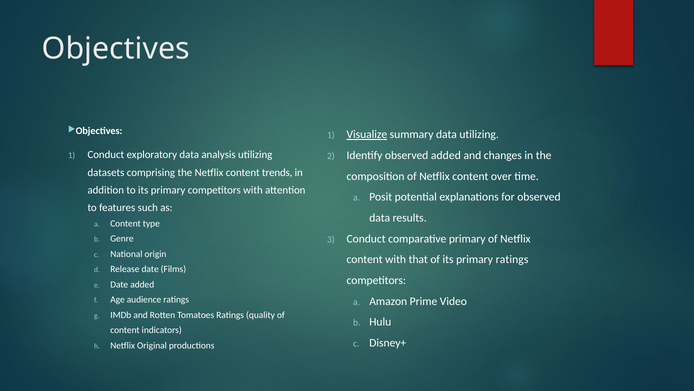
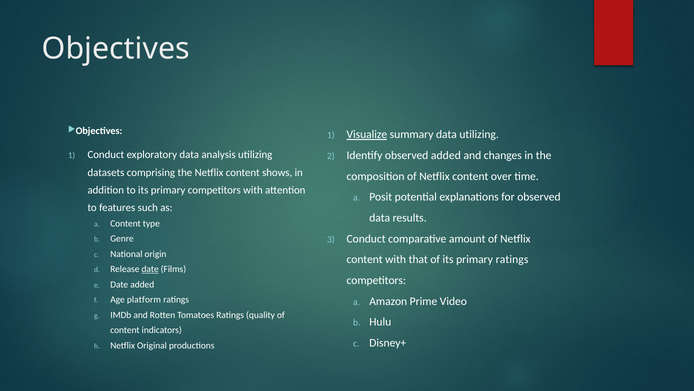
trends: trends -> shows
comparative primary: primary -> amount
date at (150, 269) underline: none -> present
audience: audience -> platform
